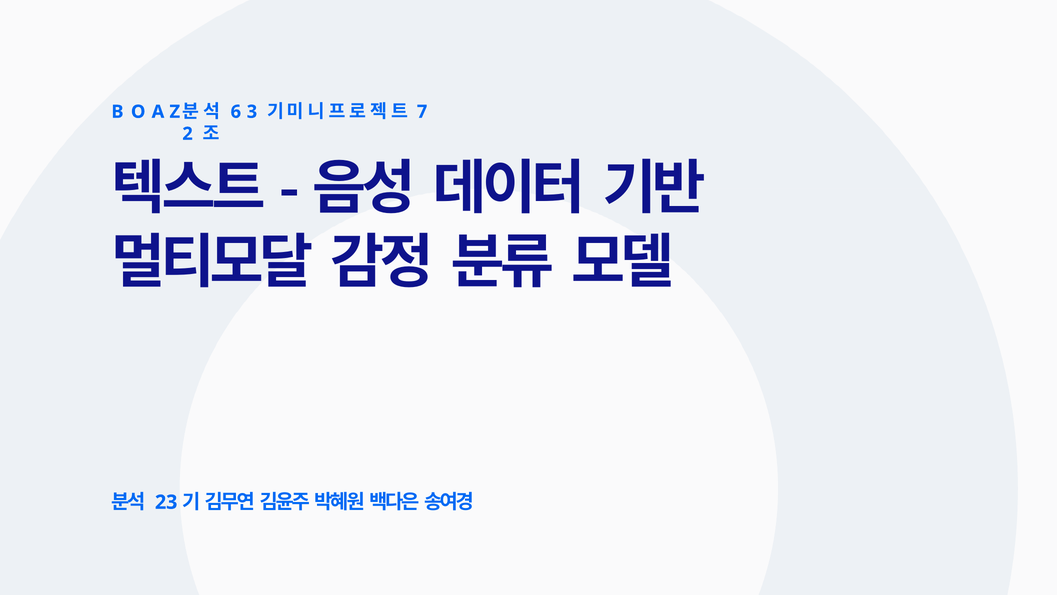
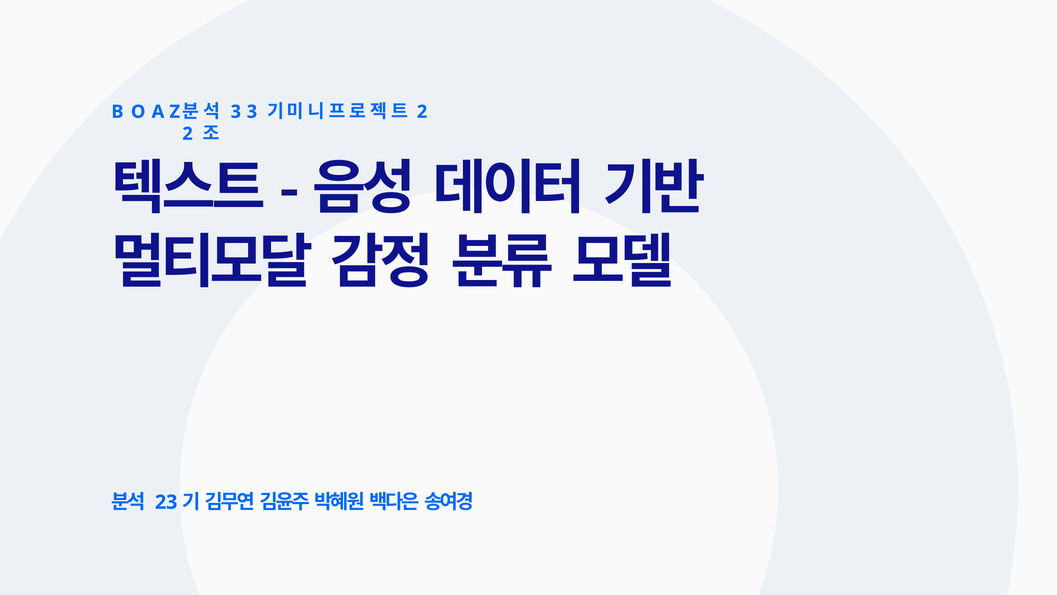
6 at (236, 112): 6 -> 3
7 at (422, 112): 7 -> 2
